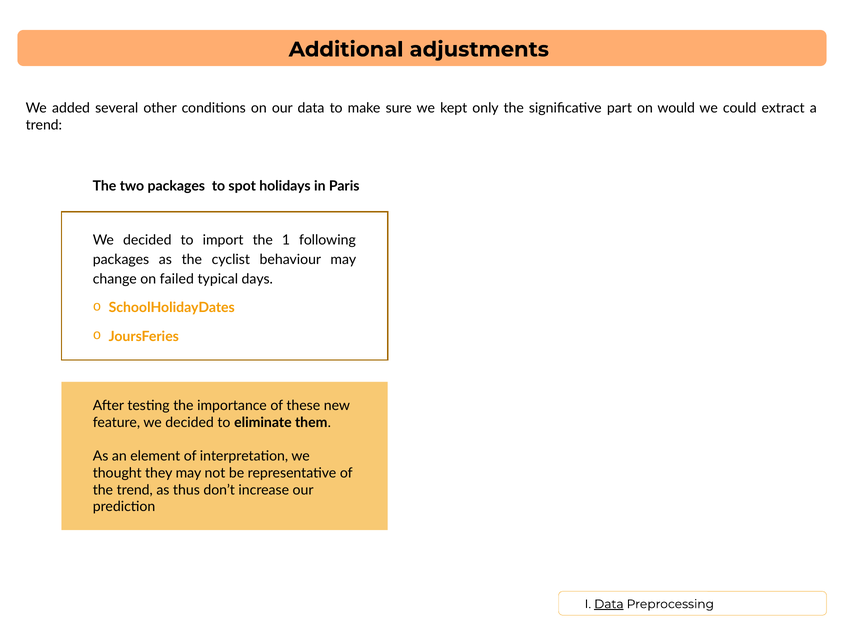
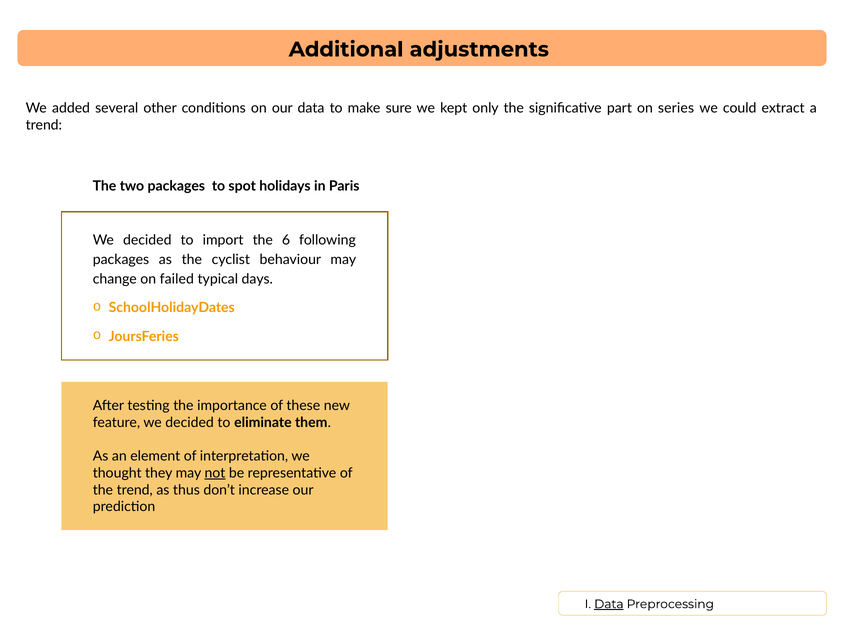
would: would -> series
1: 1 -> 6
not underline: none -> present
